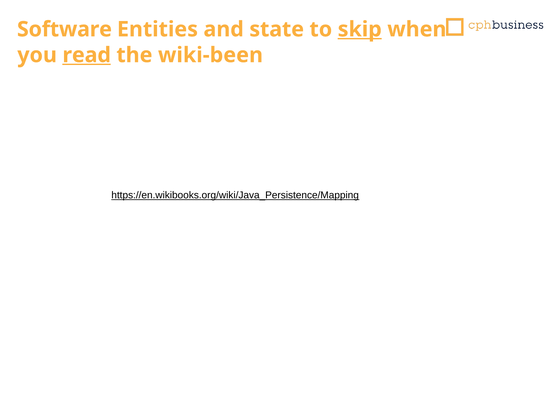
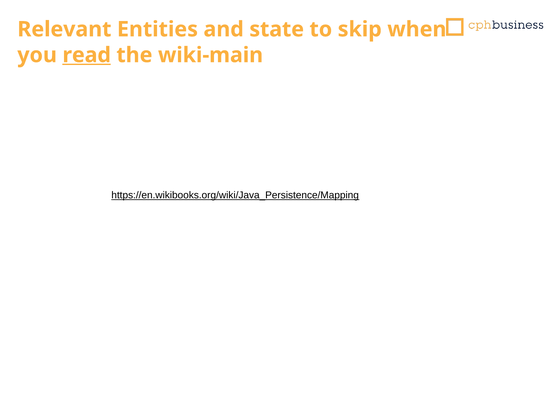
Software: Software -> Relevant
skip underline: present -> none
wiki-been: wiki-been -> wiki-main
